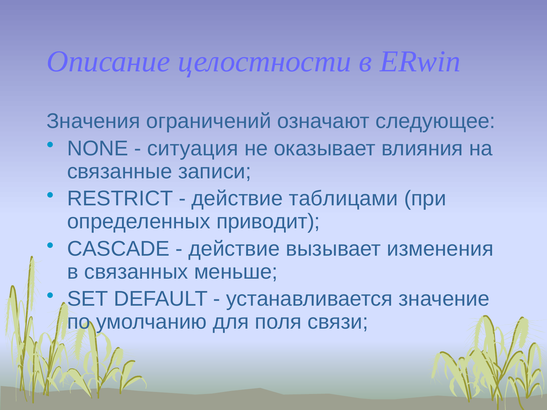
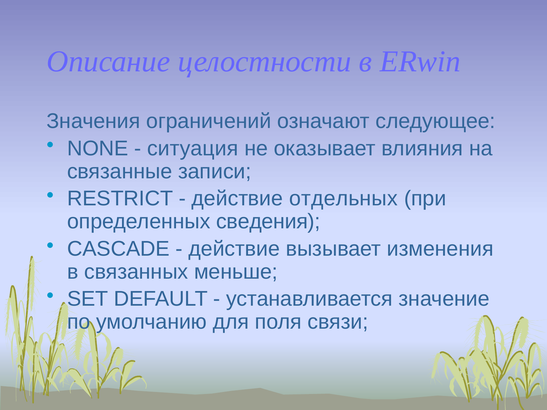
таблицами: таблицами -> отдельных
приводит: приводит -> сведения
